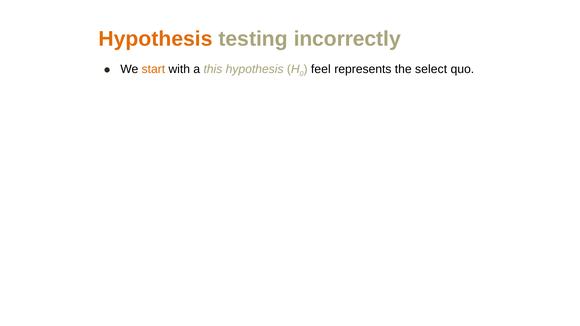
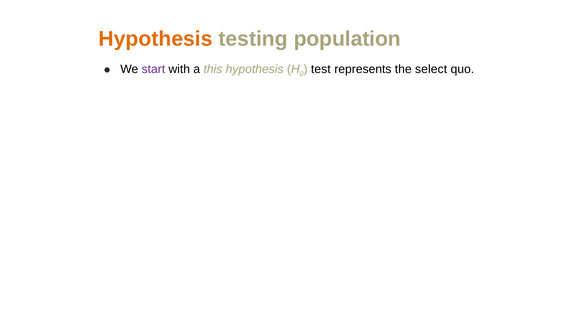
incorrectly: incorrectly -> population
start colour: orange -> purple
feel: feel -> test
